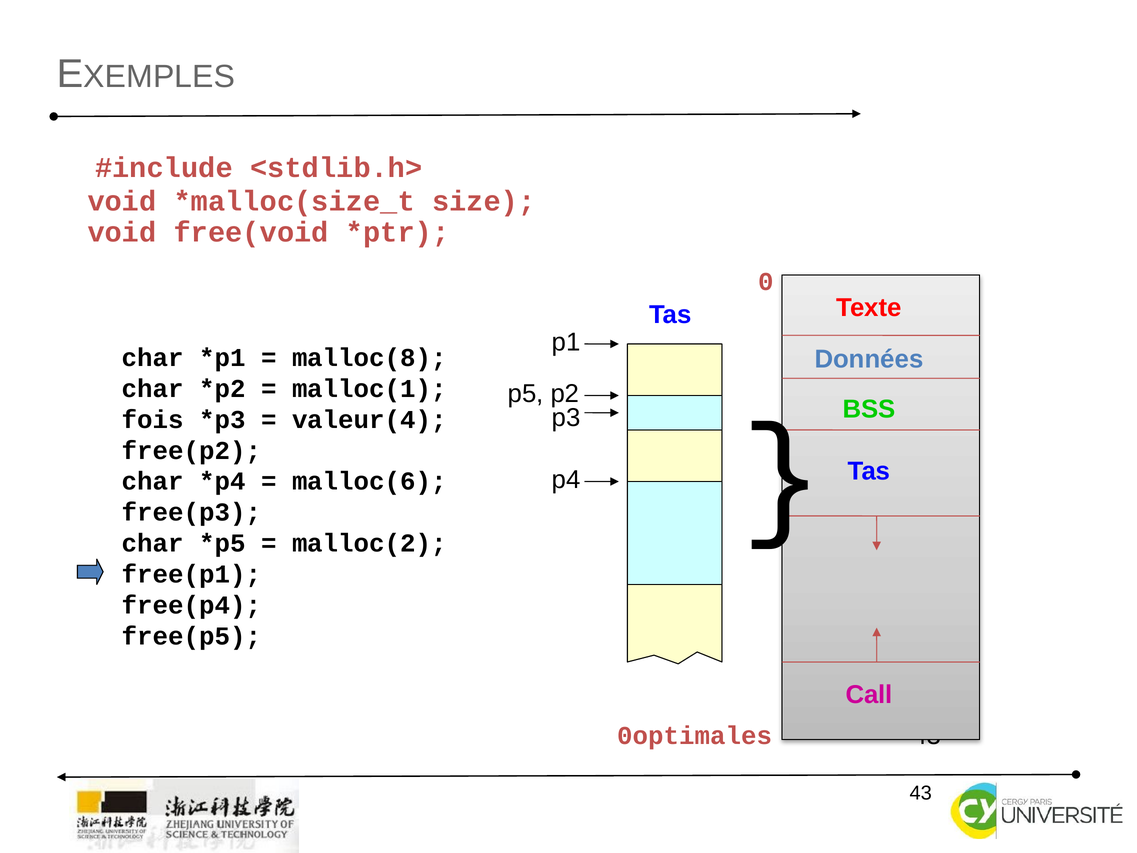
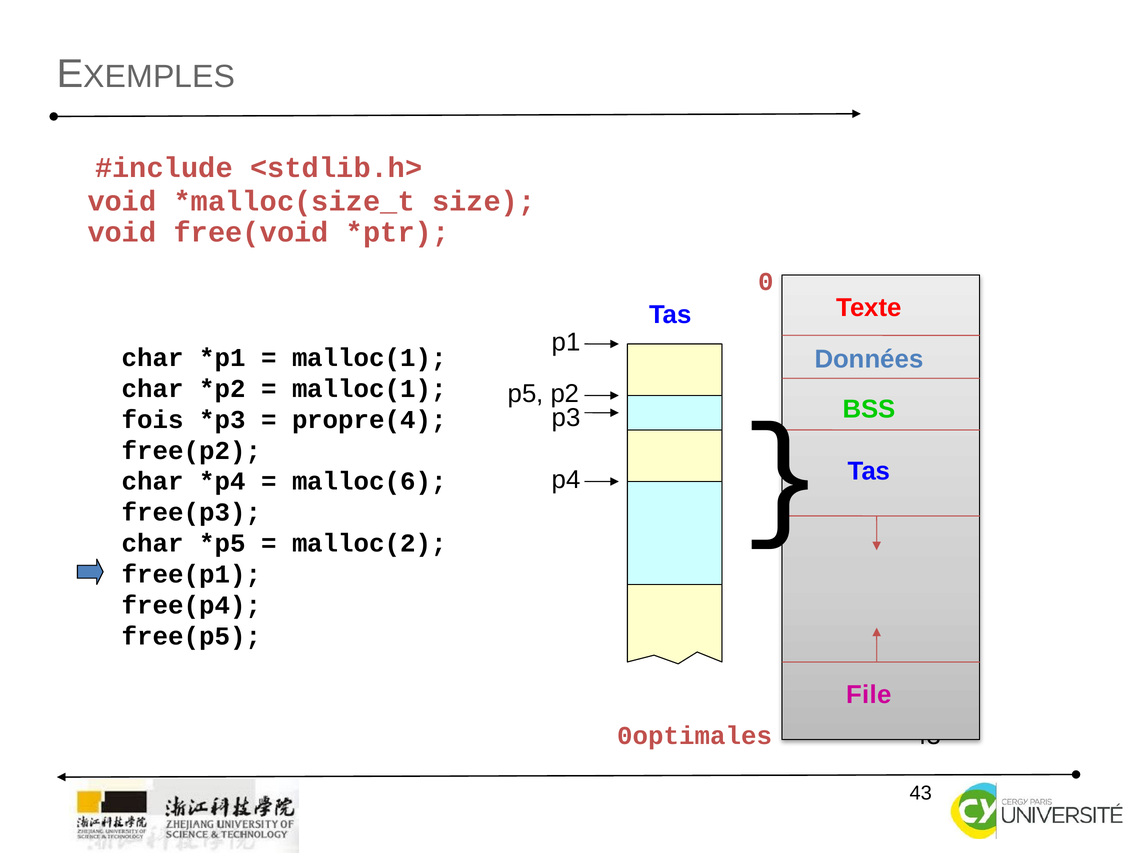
malloc(8 at (369, 357): malloc(8 -> malloc(1
valeur(4: valeur(4 -> propre(4
Call: Call -> File
